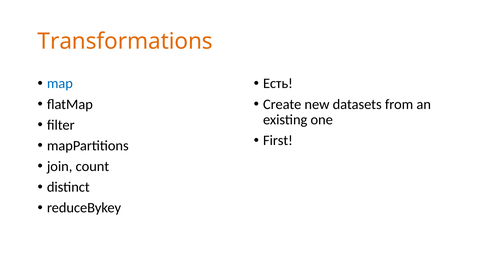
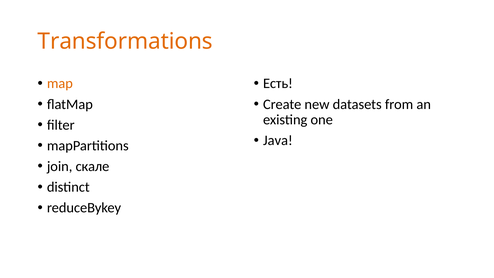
map colour: blue -> orange
First: First -> Java
count: count -> скале
